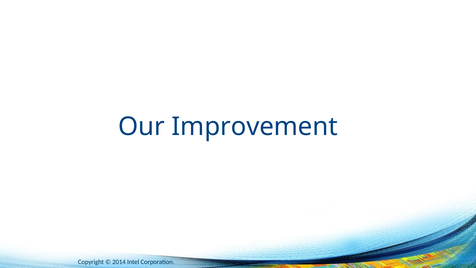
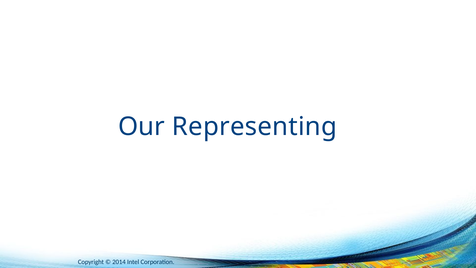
Improvement: Improvement -> Representing
